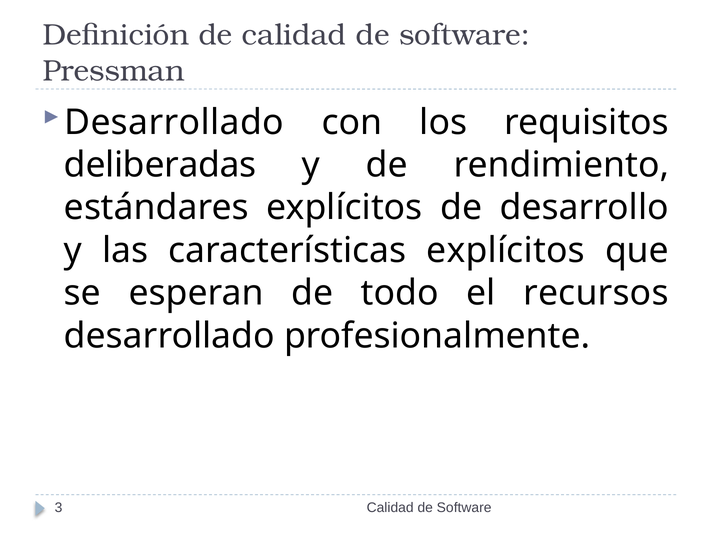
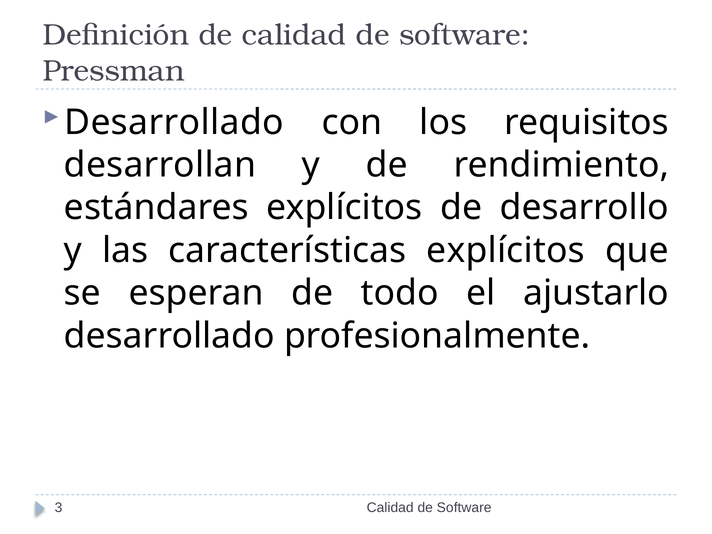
deliberadas: deliberadas -> desarrollan
recursos: recursos -> ajustarlo
